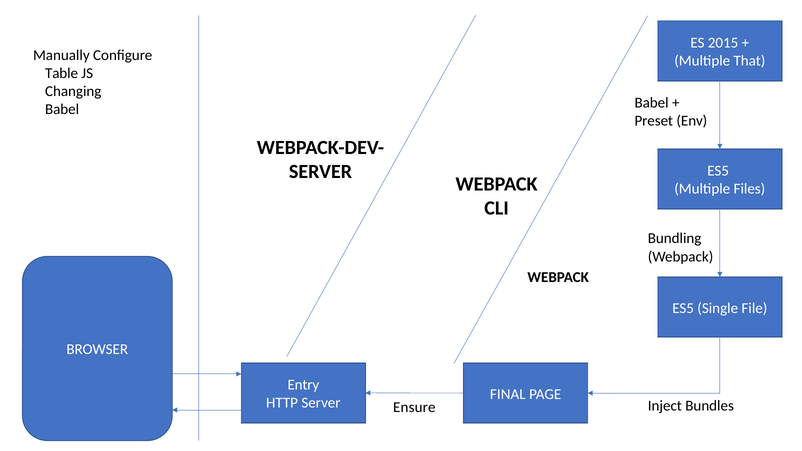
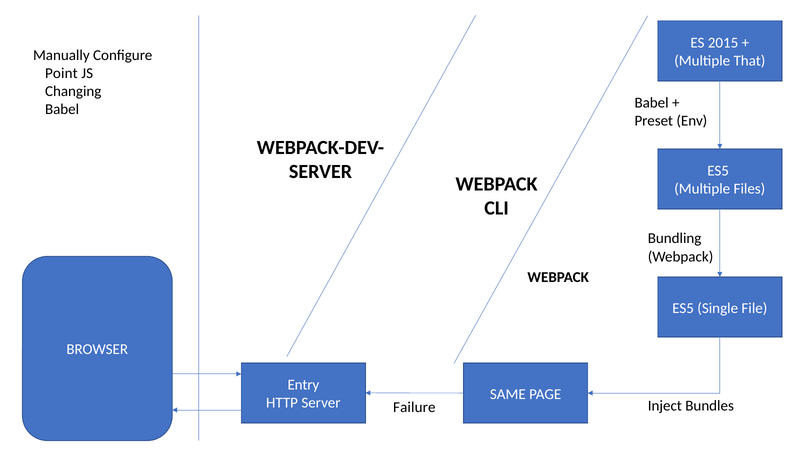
Table: Table -> Point
FINAL: FINAL -> SAME
Ensure: Ensure -> Failure
